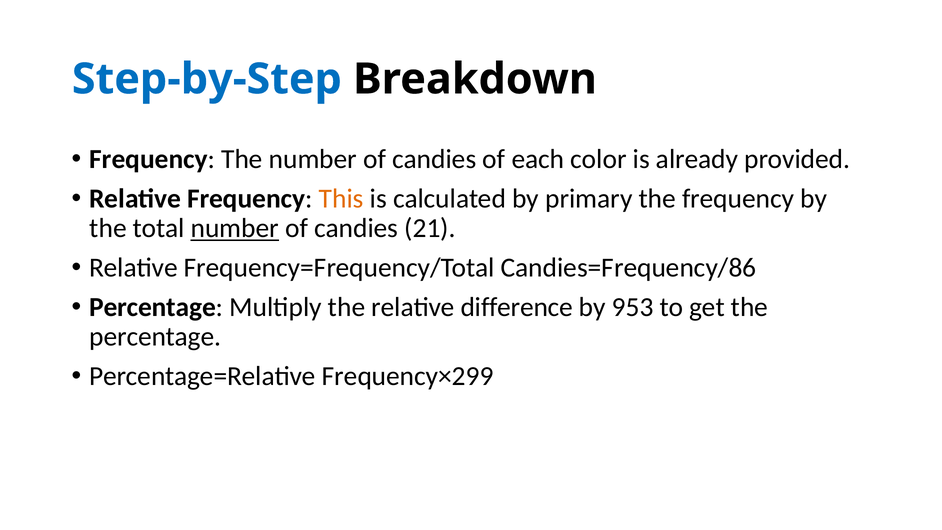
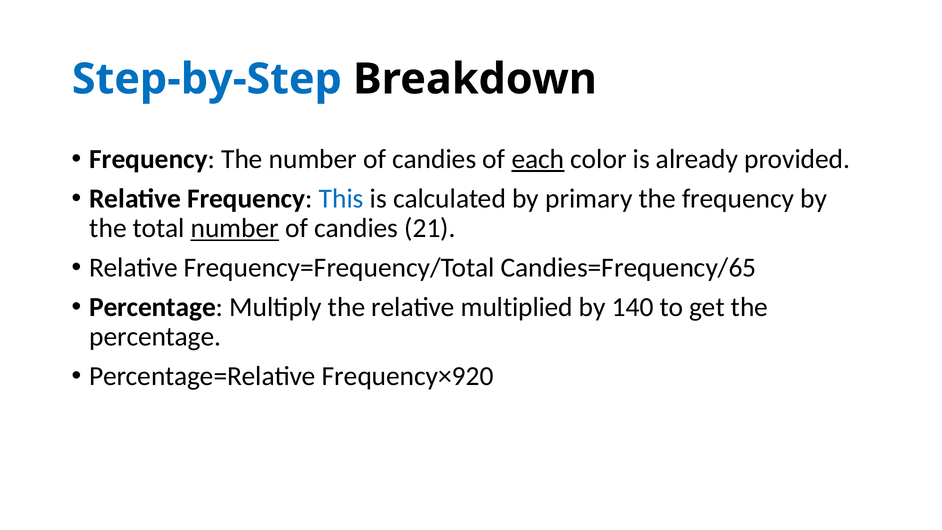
each underline: none -> present
This colour: orange -> blue
Candies=Frequency/86: Candies=Frequency/86 -> Candies=Frequency/65
difference: difference -> multiplied
953: 953 -> 140
Frequency×299: Frequency×299 -> Frequency×920
